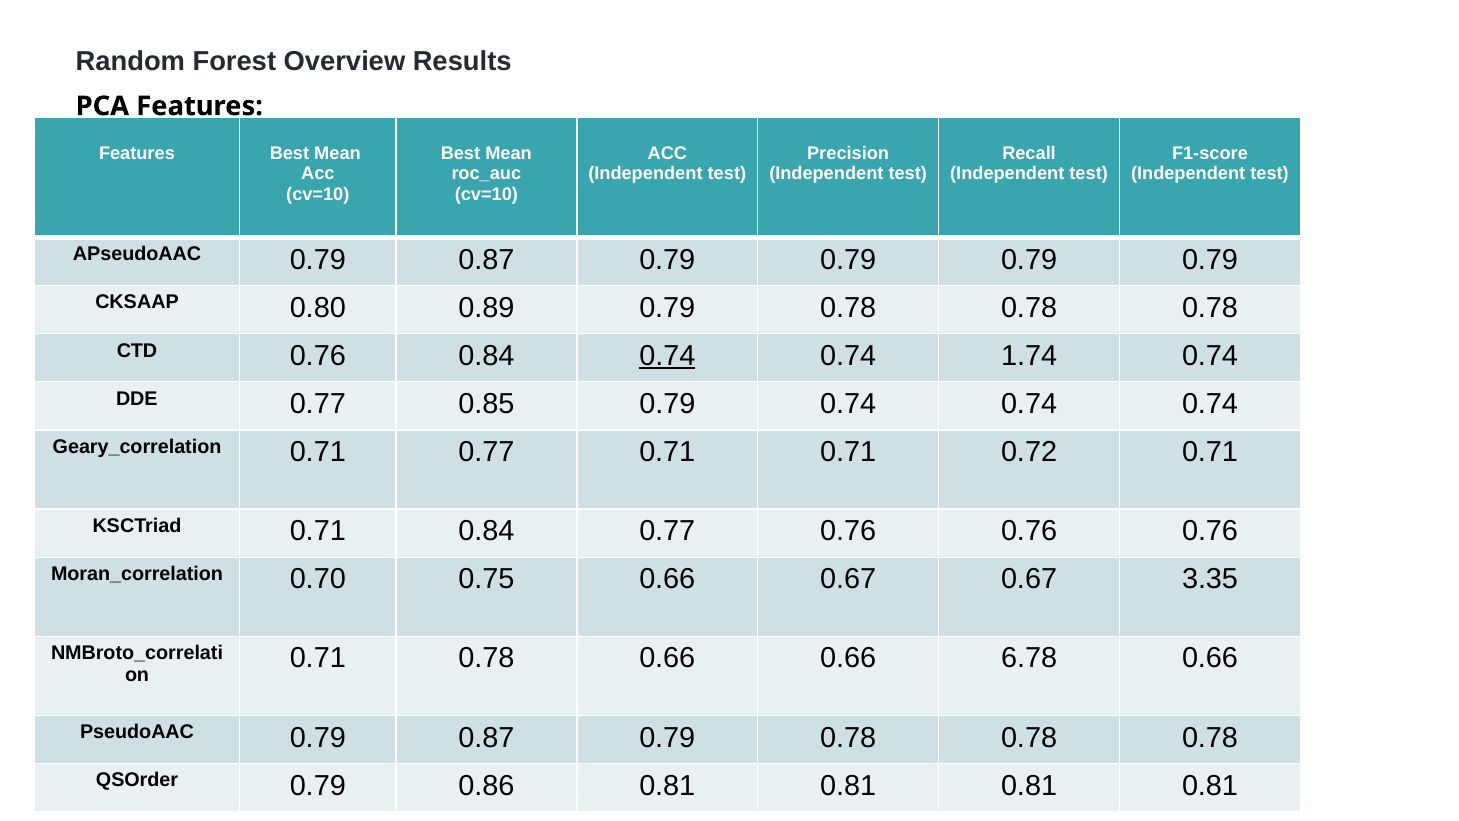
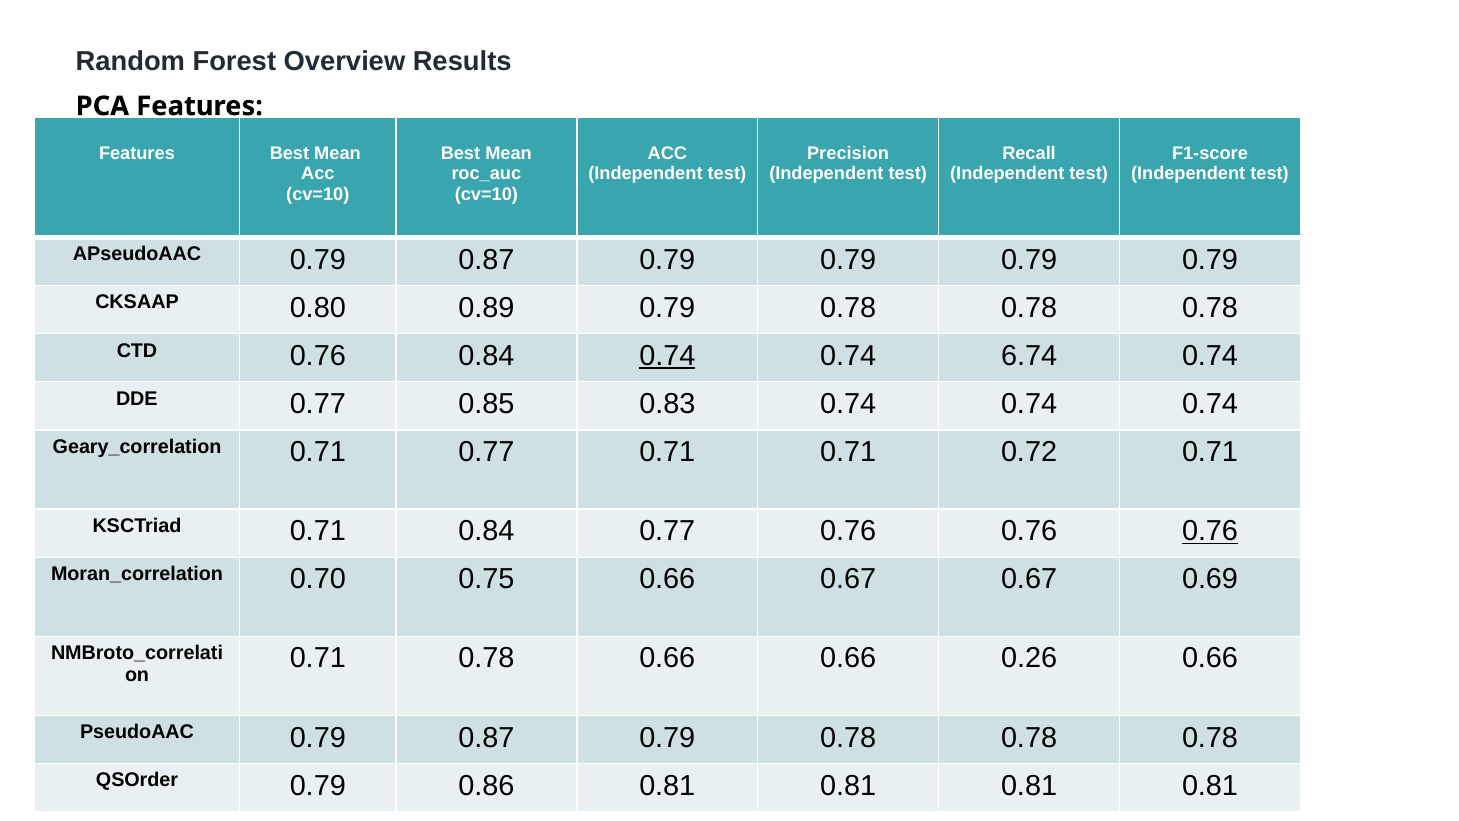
1.74: 1.74 -> 6.74
0.85 0.79: 0.79 -> 0.83
0.76 at (1210, 531) underline: none -> present
3.35: 3.35 -> 0.69
6.78: 6.78 -> 0.26
